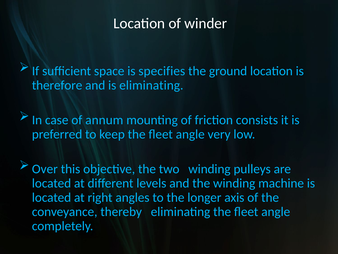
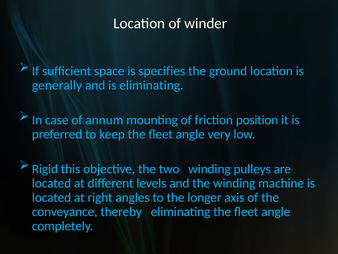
therefore: therefore -> generally
consists: consists -> position
Over: Over -> Rigid
